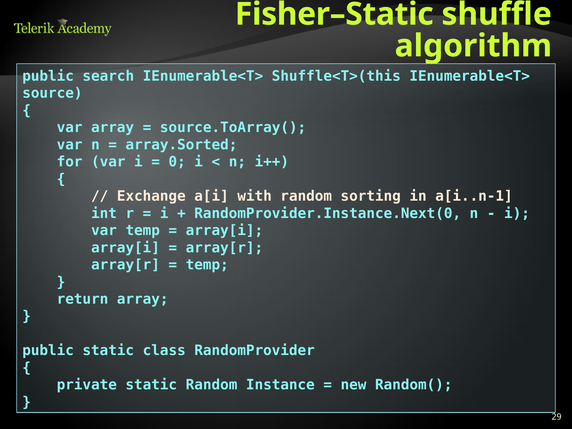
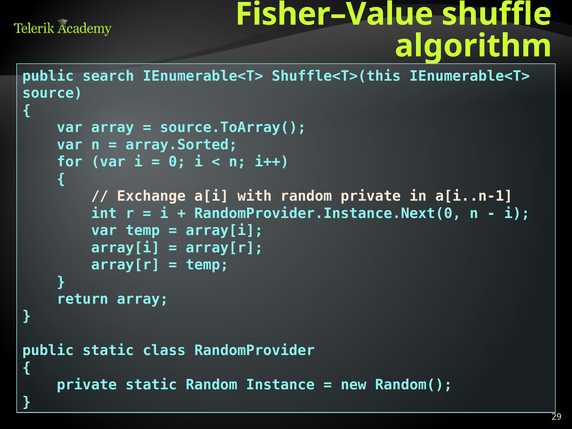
Fisher–Static: Fisher–Static -> Fisher–Value
random sorting: sorting -> private
